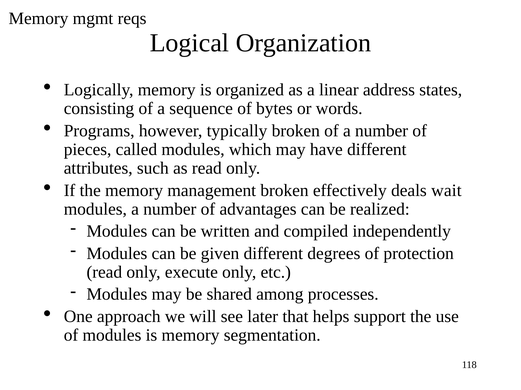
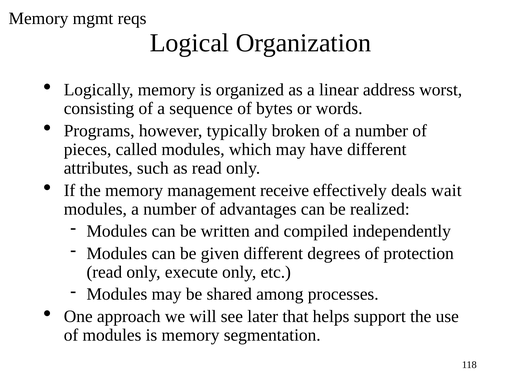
states: states -> worst
management broken: broken -> receive
